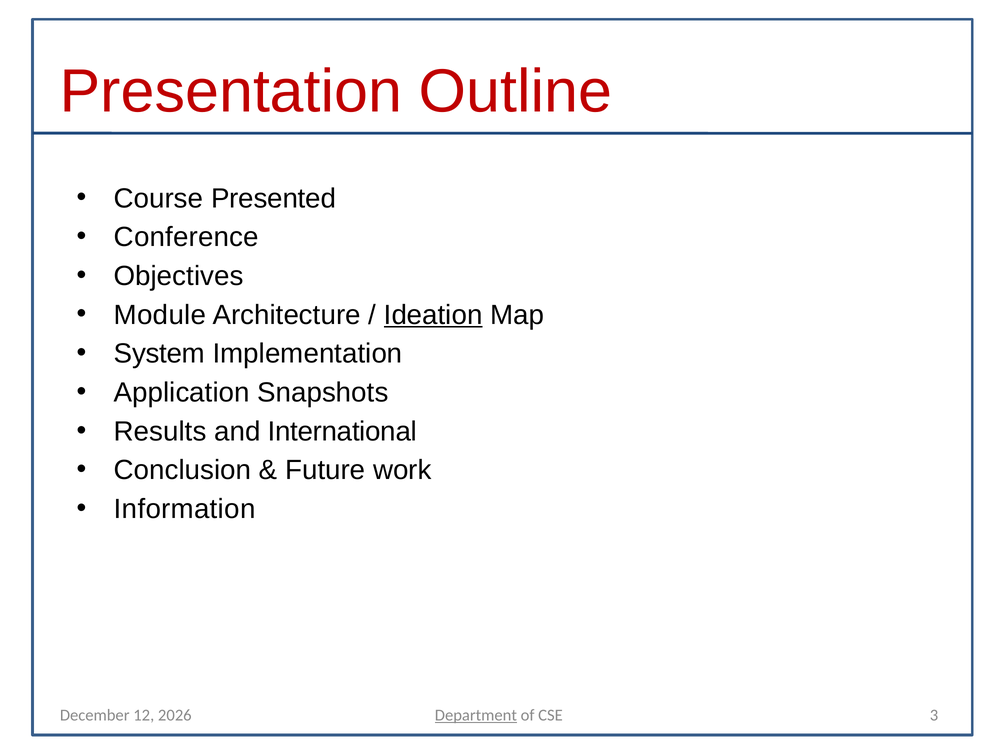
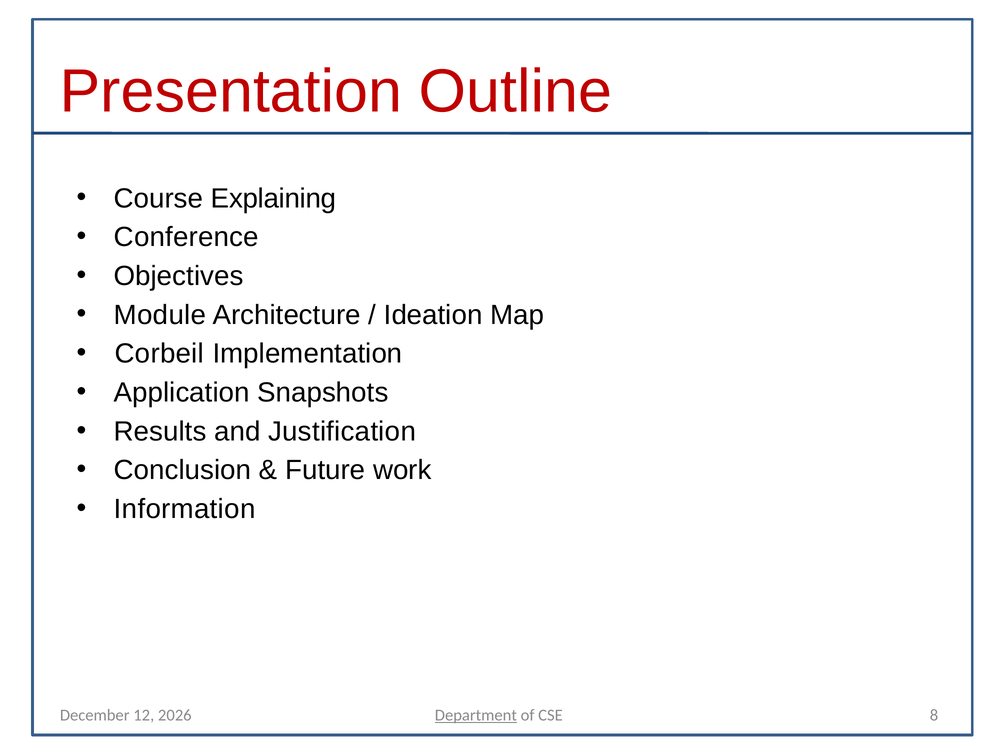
Presented: Presented -> Explaining
Ideation underline: present -> none
System: System -> Corbeil
International: International -> Justification
3: 3 -> 8
